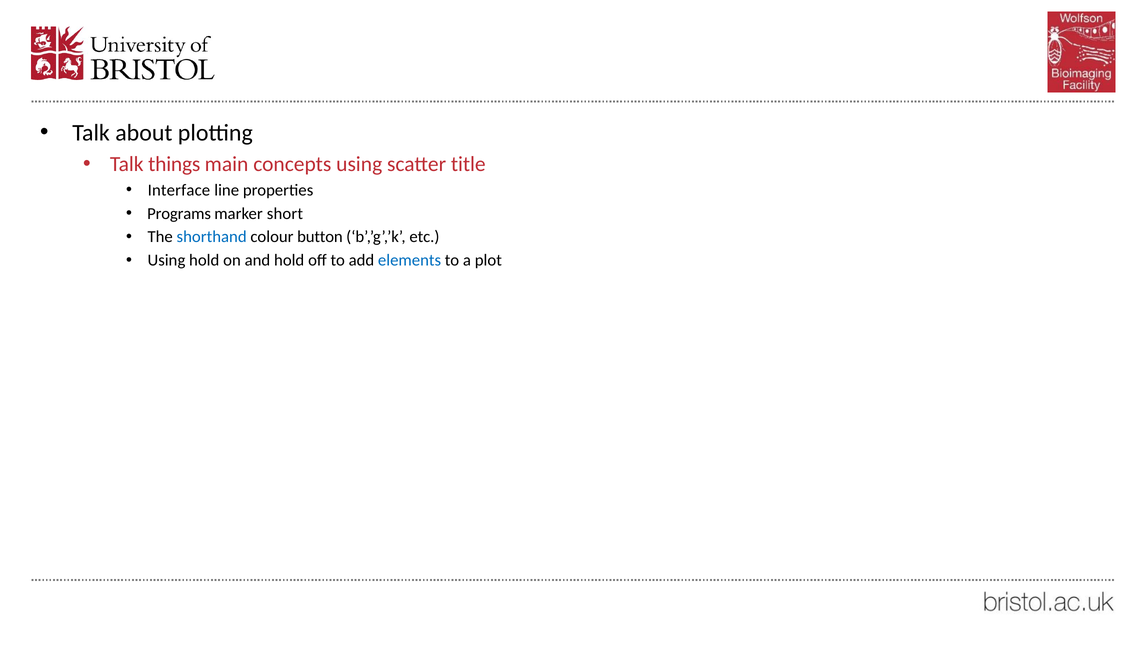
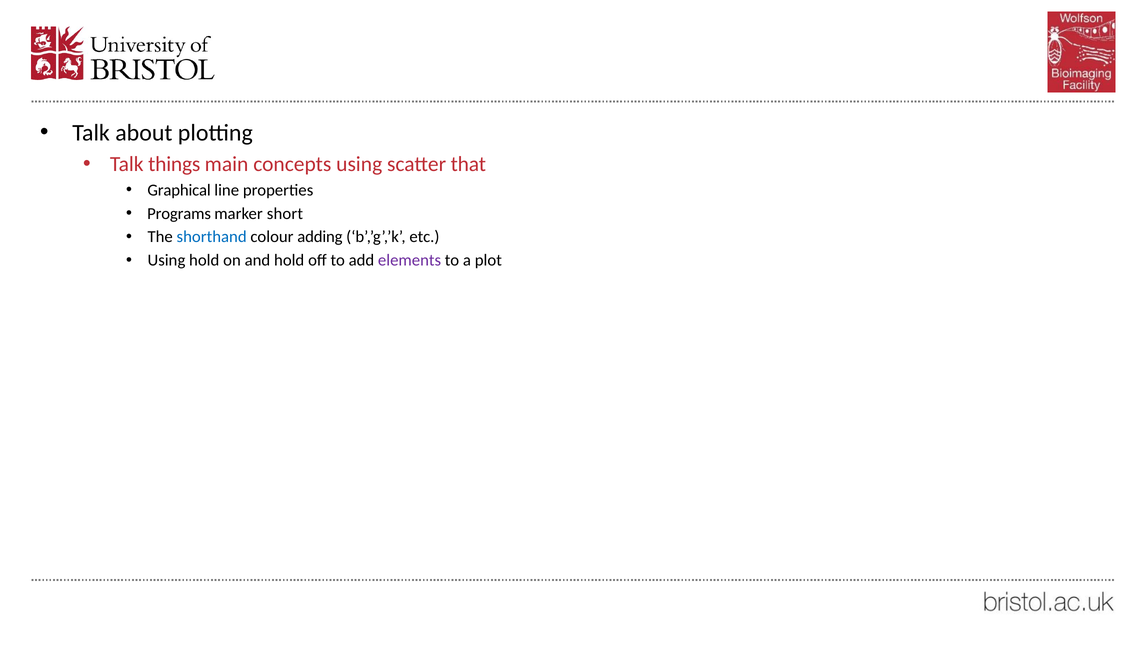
title: title -> that
Interface: Interface -> Graphical
button: button -> adding
elements colour: blue -> purple
